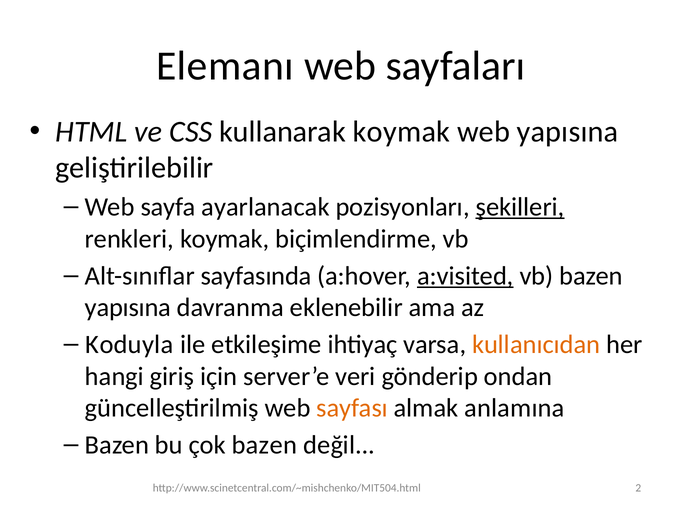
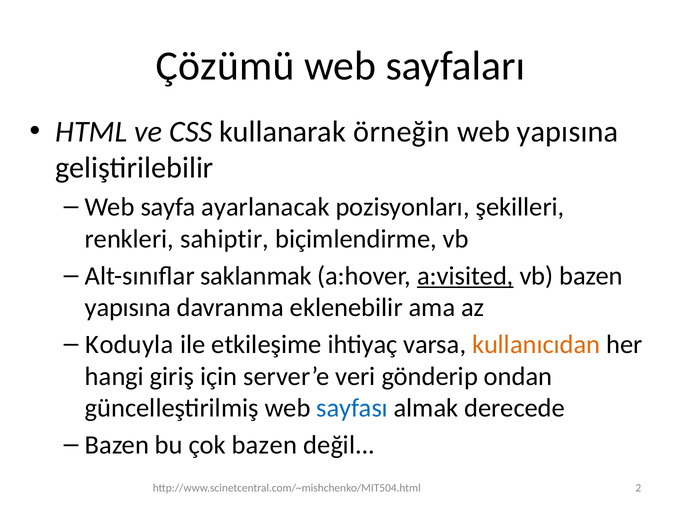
Elemanı: Elemanı -> Çözümü
kullanarak koymak: koymak -> örneğin
şekilleri underline: present -> none
renkleri koymak: koymak -> sahiptir
sayfasında: sayfasında -> saklanmak
sayfası colour: orange -> blue
anlamına: anlamına -> derecede
